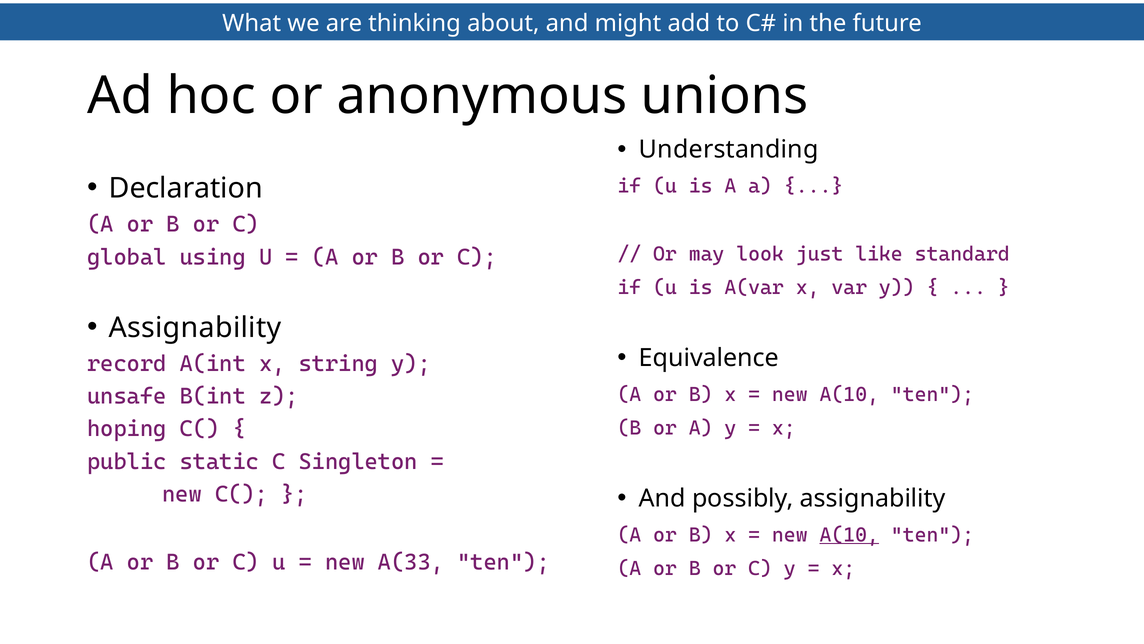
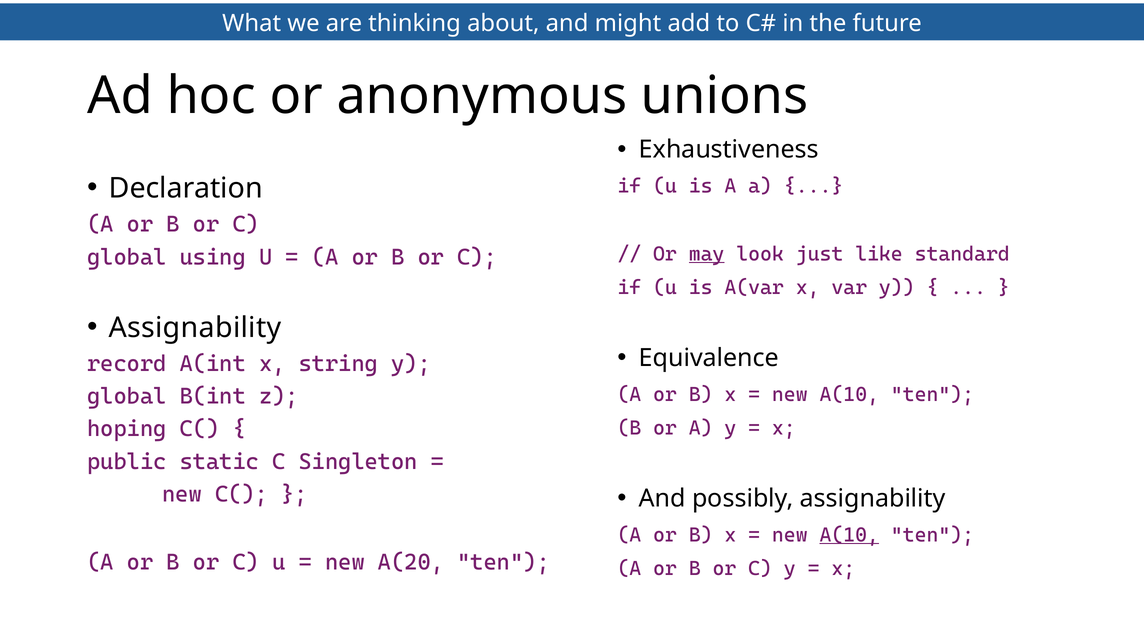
Understanding: Understanding -> Exhaustiveness
may underline: none -> present
unsafe at (127, 396): unsafe -> global
A(33: A(33 -> A(20
